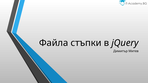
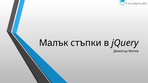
Файла: Файла -> Малък
